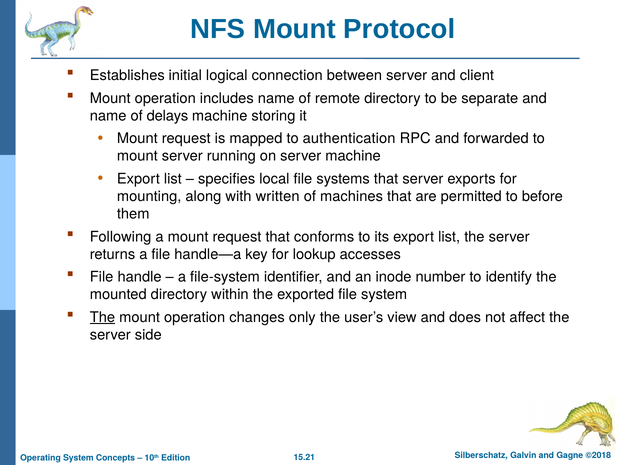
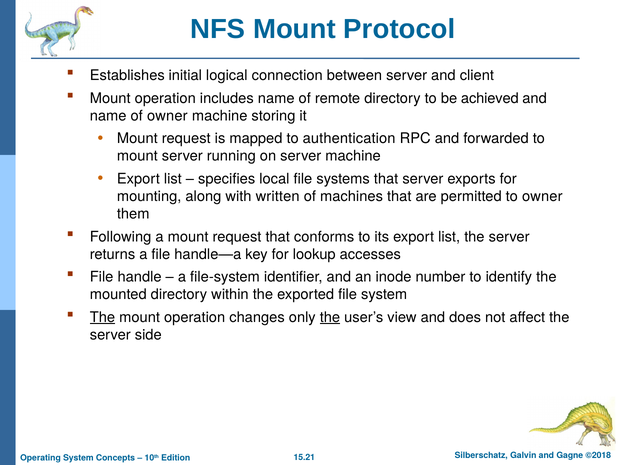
separate: separate -> achieved
of delays: delays -> owner
to before: before -> owner
the at (330, 318) underline: none -> present
